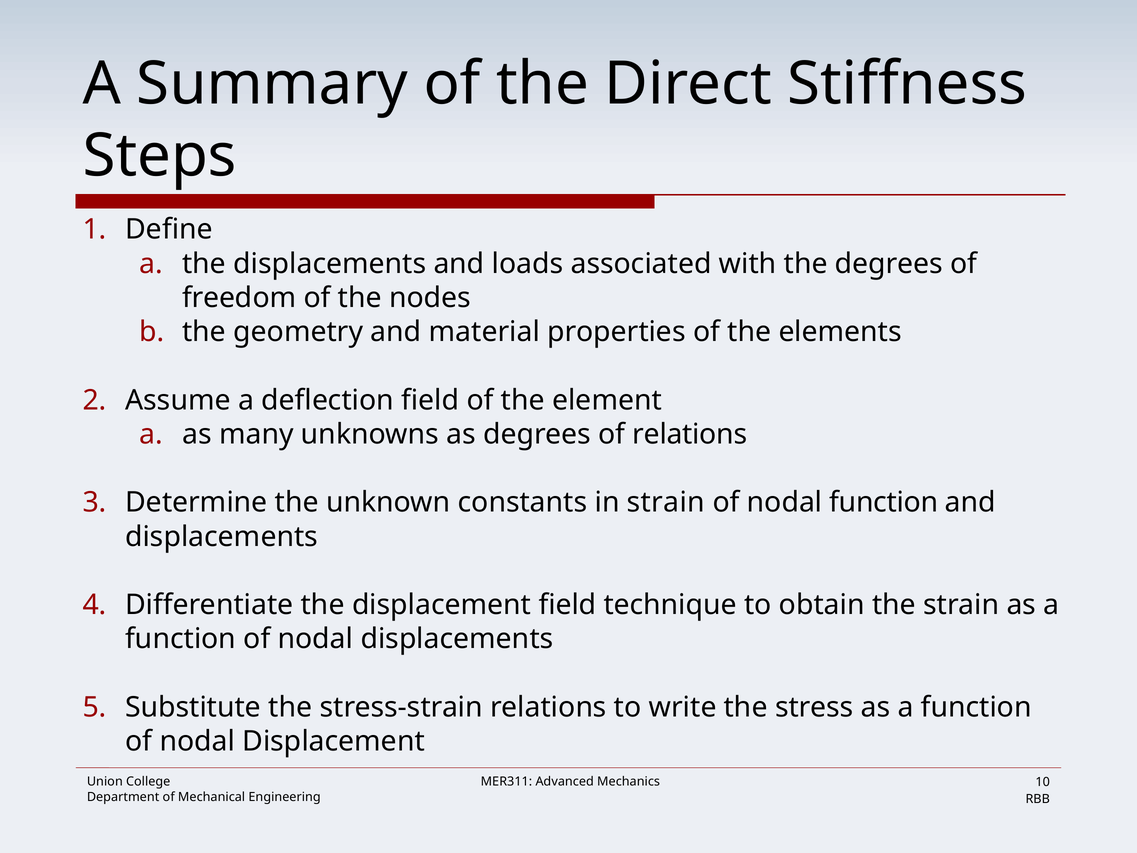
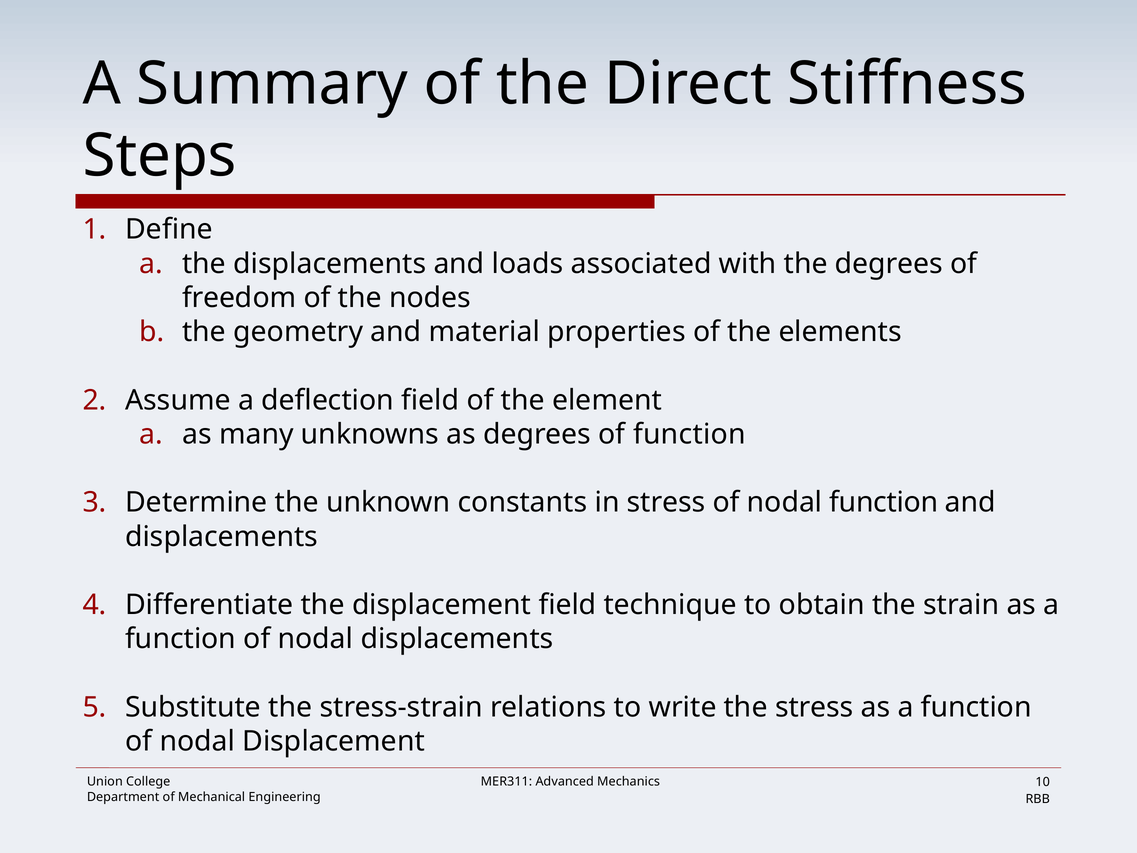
of relations: relations -> function
in strain: strain -> stress
